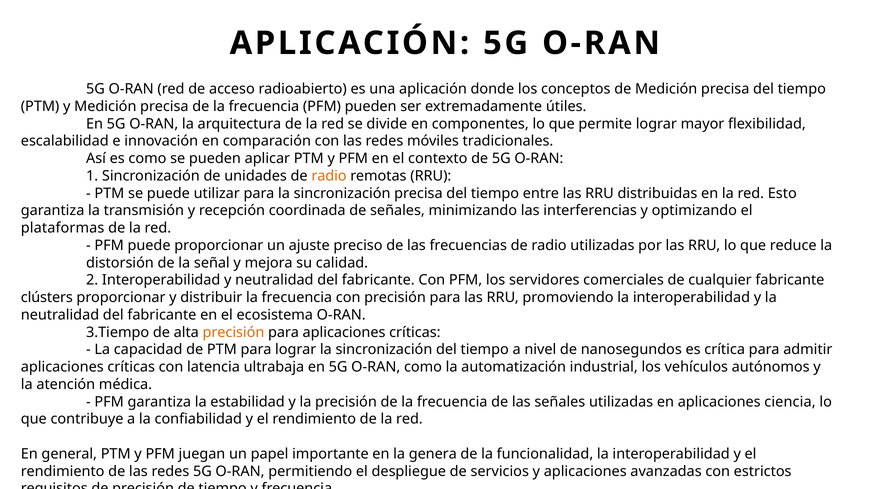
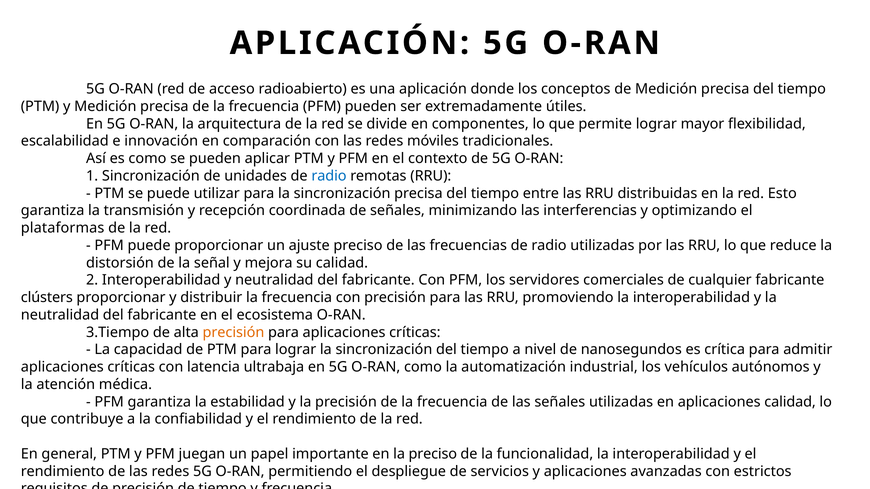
radio at (329, 176) colour: orange -> blue
aplicaciones ciencia: ciencia -> calidad
la genera: genera -> preciso
